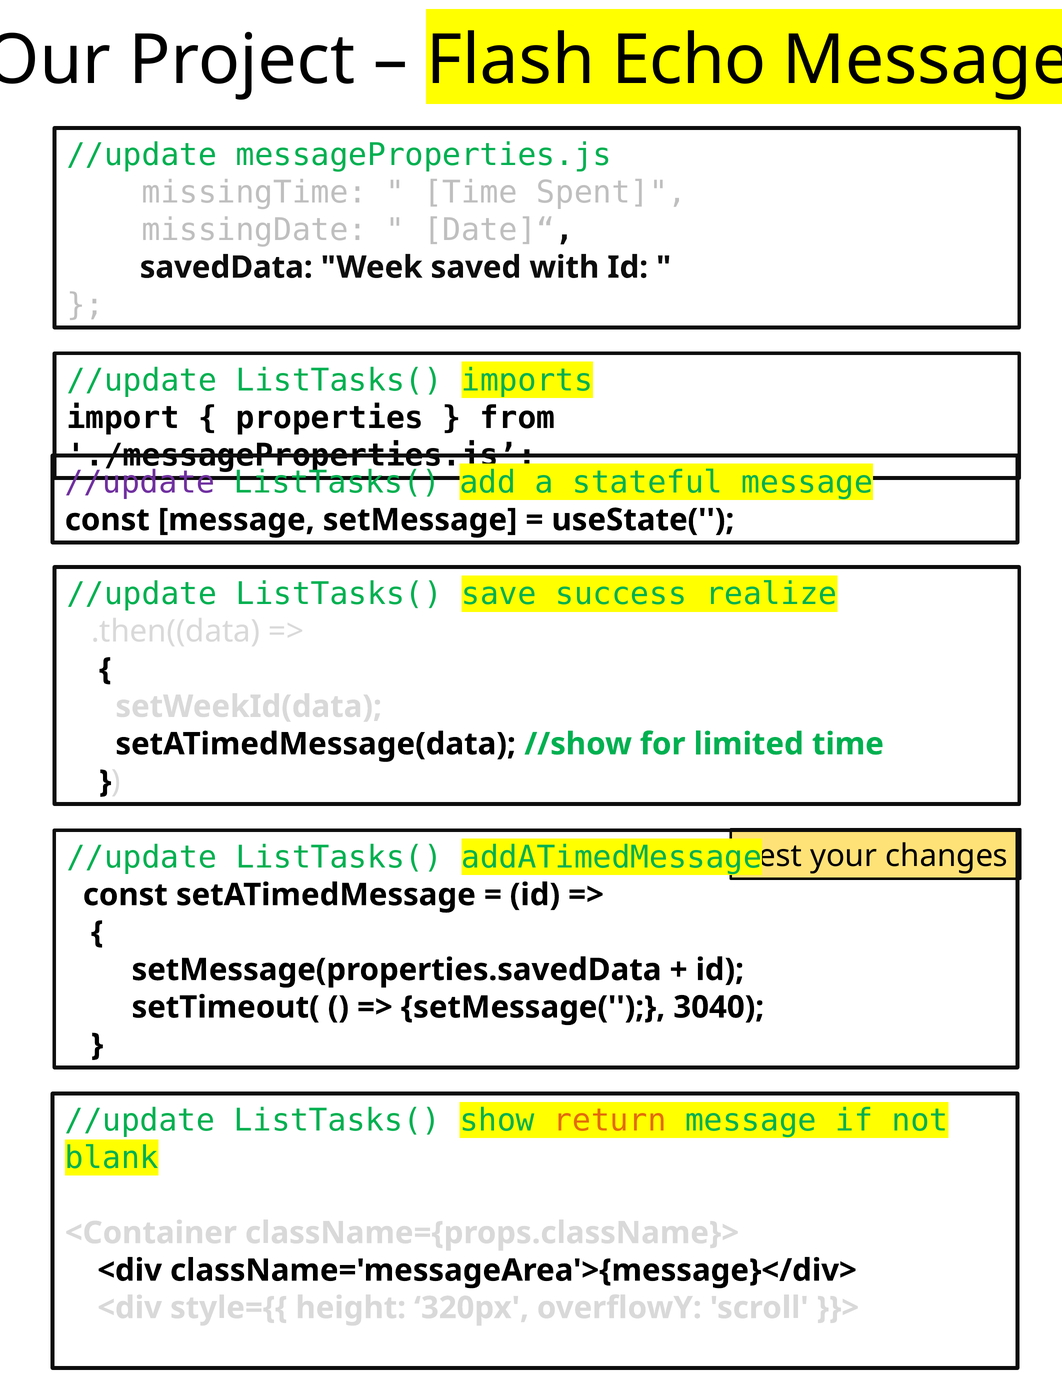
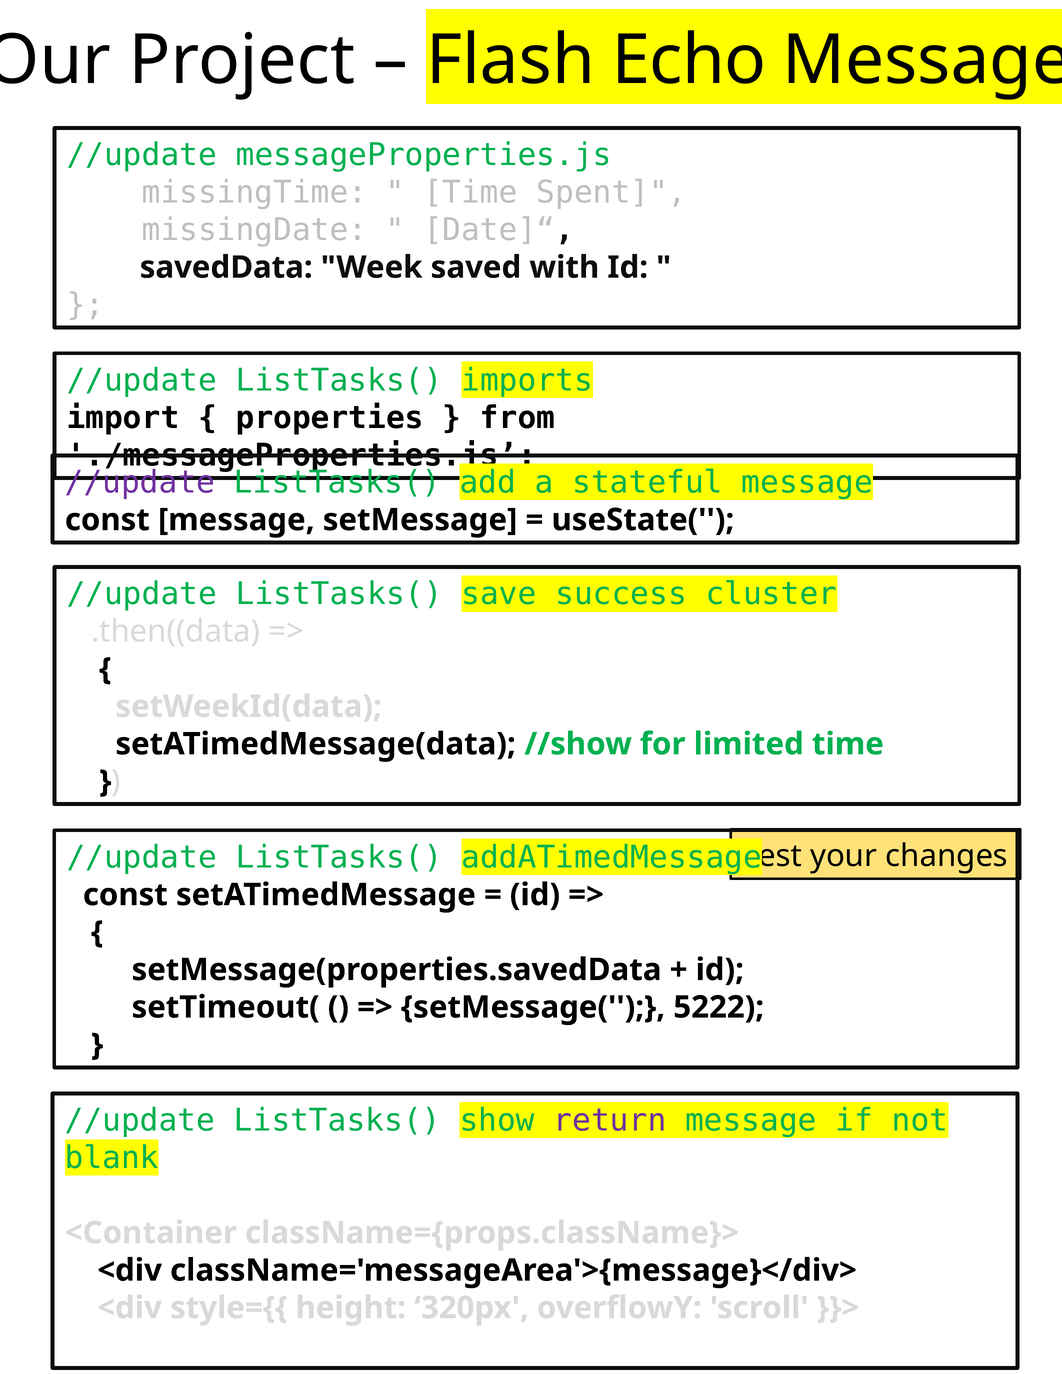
realize: realize -> cluster
3040: 3040 -> 5222
return colour: orange -> purple
